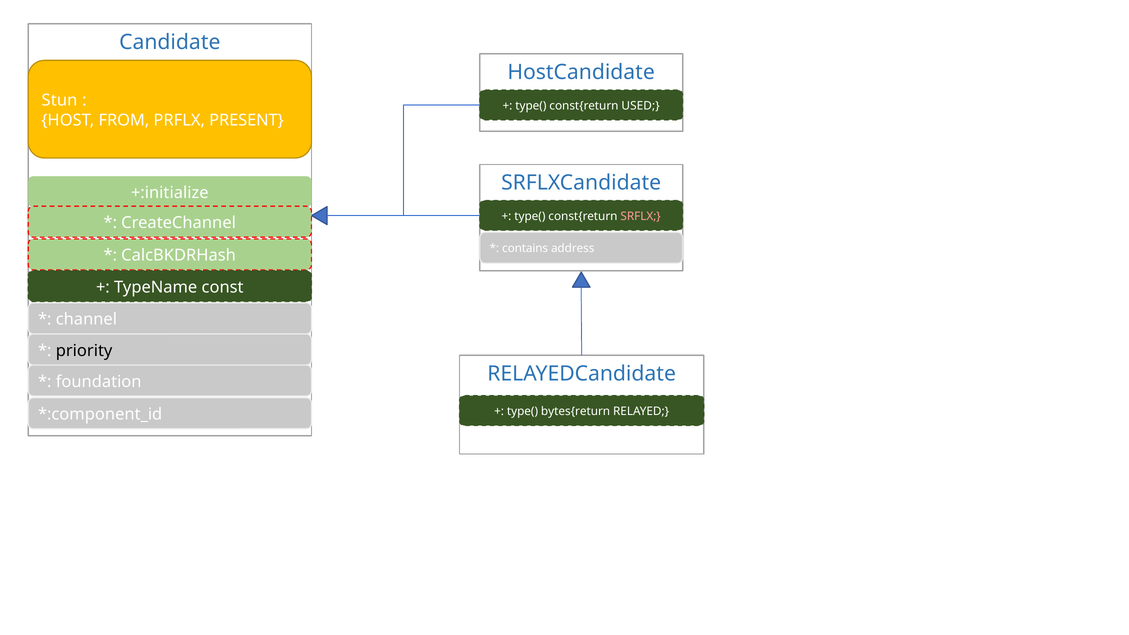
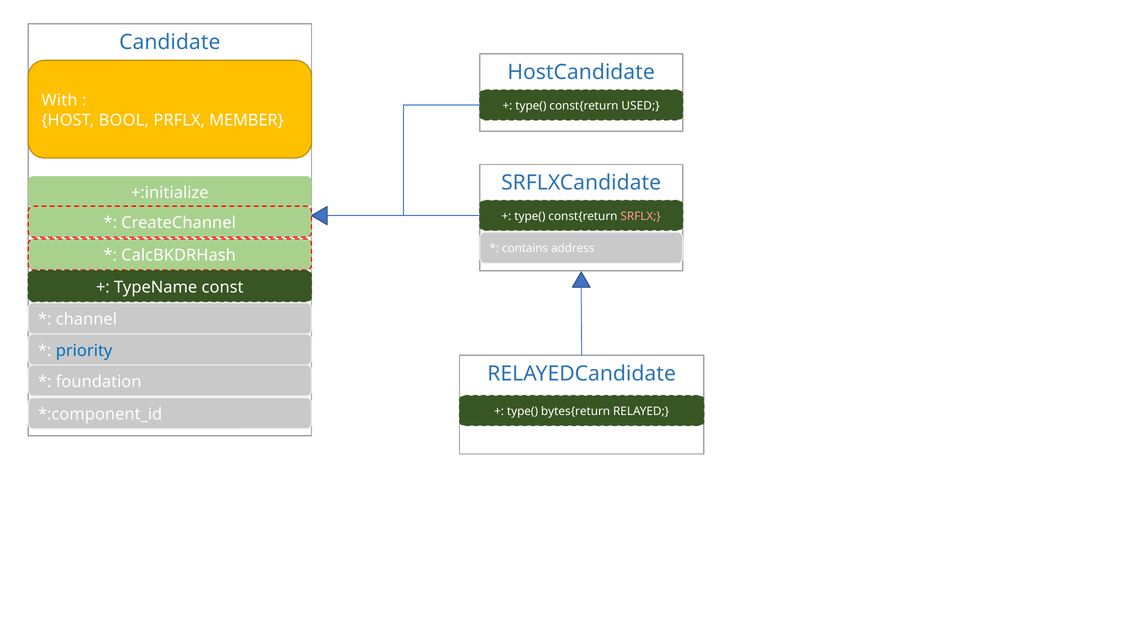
Stun: Stun -> With
FROM: FROM -> BOOL
PRESENT: PRESENT -> MEMBER
priority colour: black -> blue
